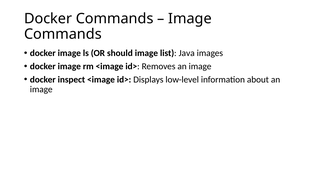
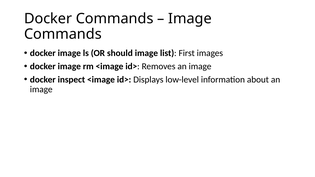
Java: Java -> First
